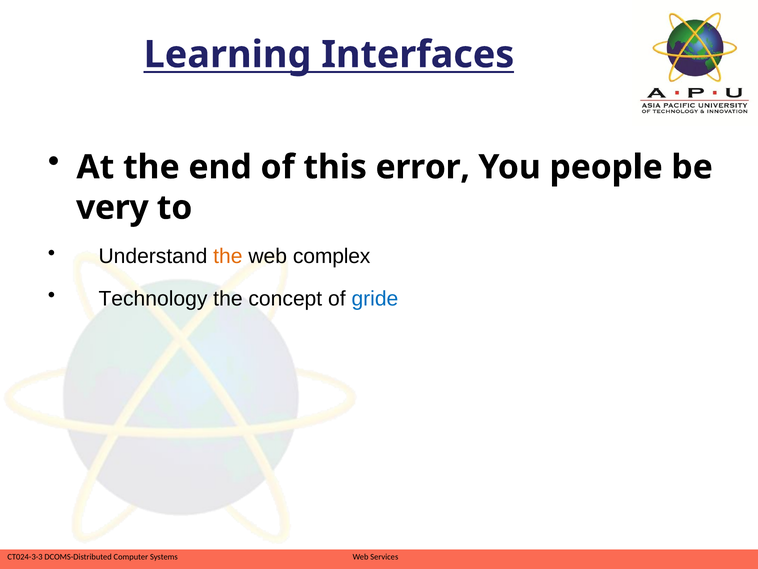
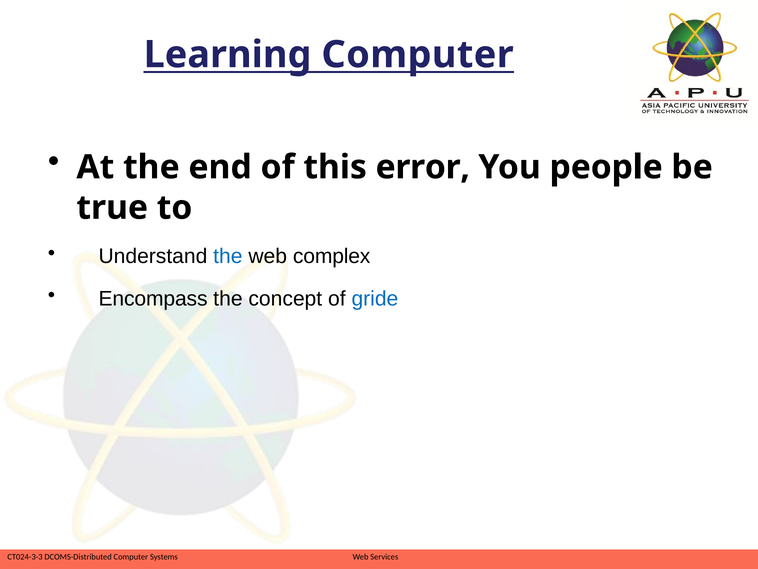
Learning Interfaces: Interfaces -> Computer
very: very -> true
the at (228, 256) colour: orange -> blue
Technology: Technology -> Encompass
